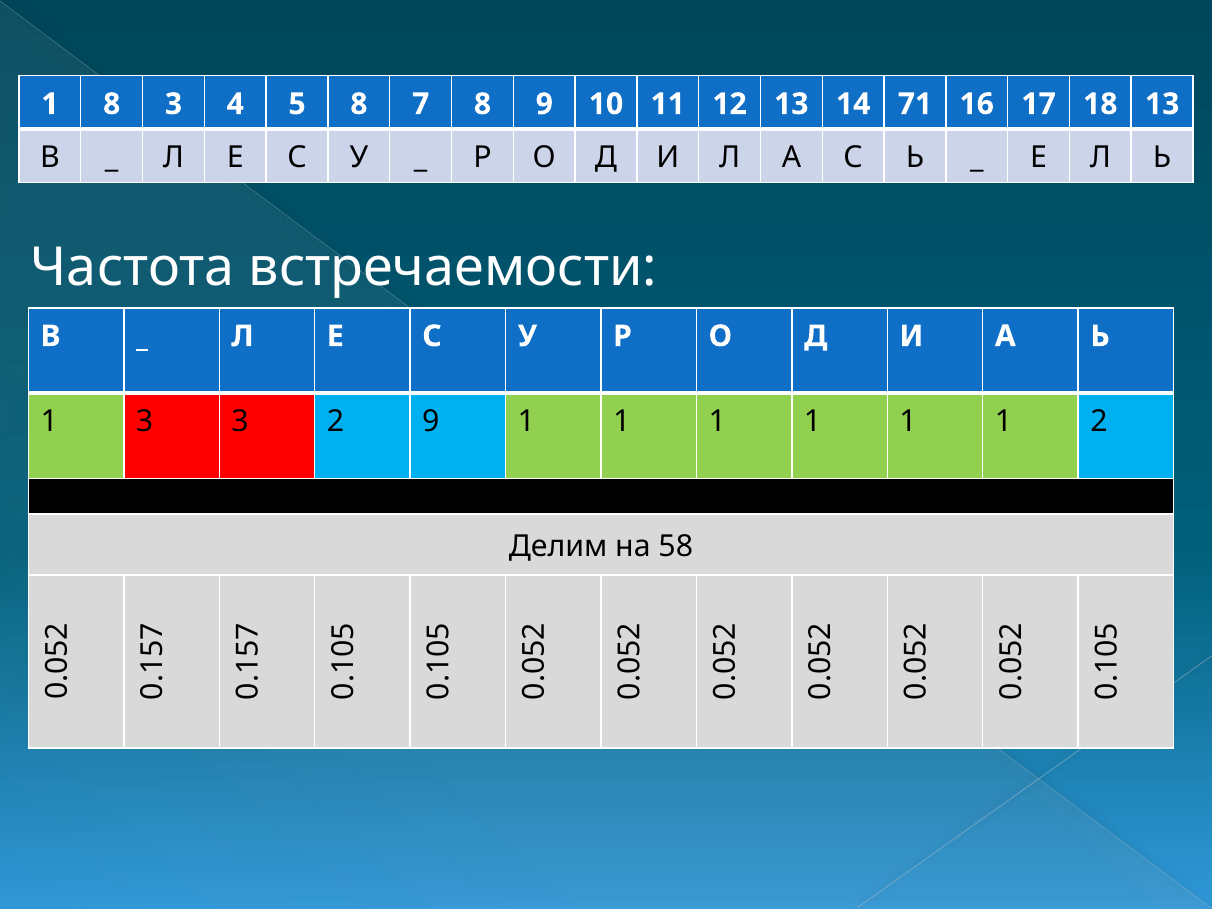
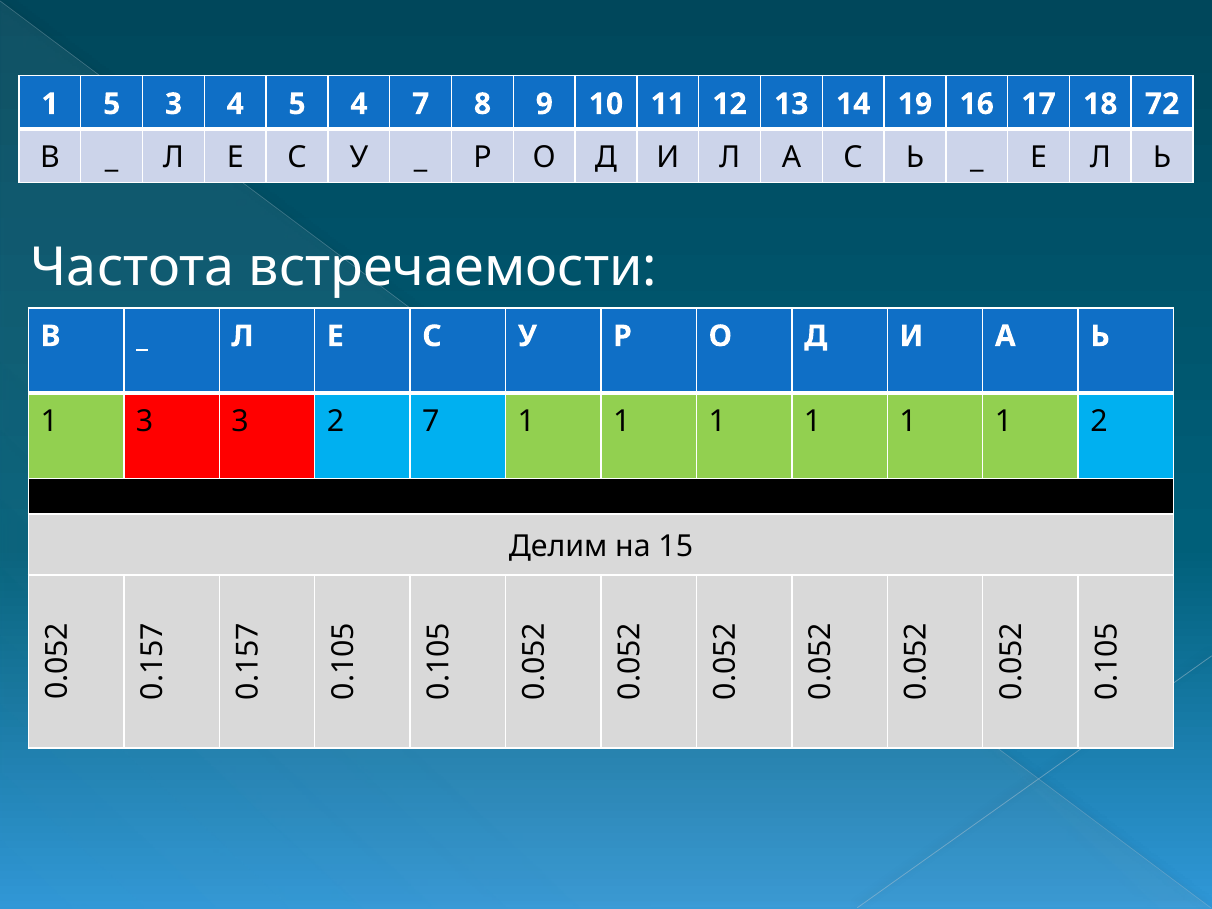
8 at (112, 104): 8 -> 5
5 8: 8 -> 4
71: 71 -> 19
18 13: 13 -> 72
2 9: 9 -> 7
58: 58 -> 15
